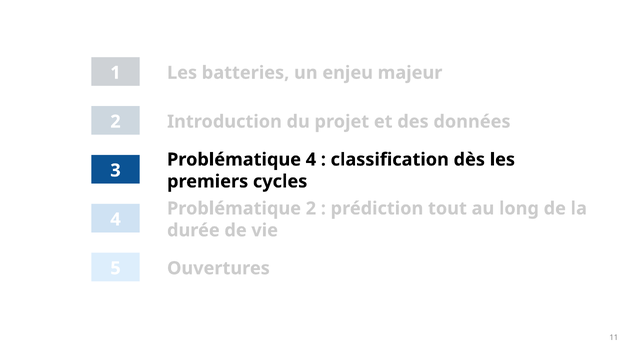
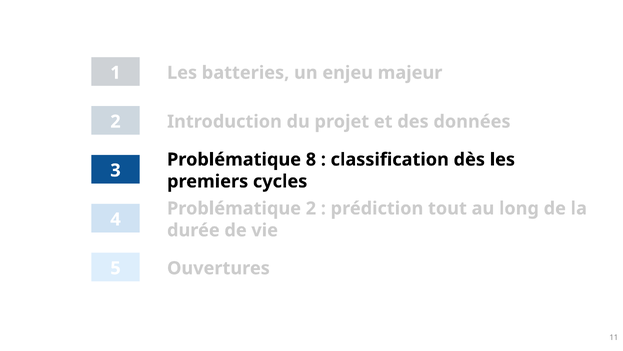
Problématique 4: 4 -> 8
